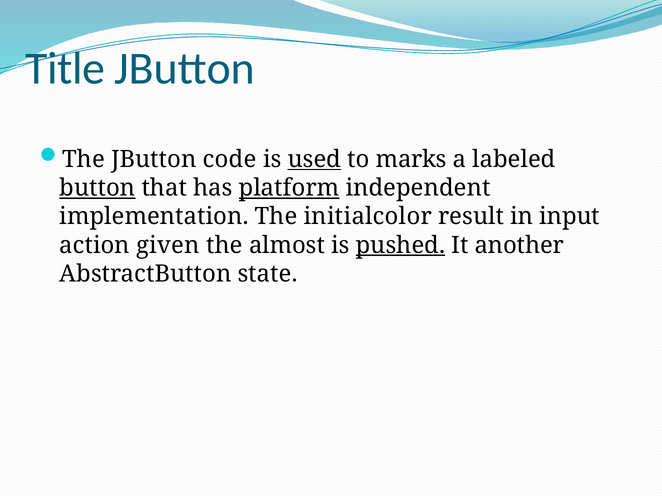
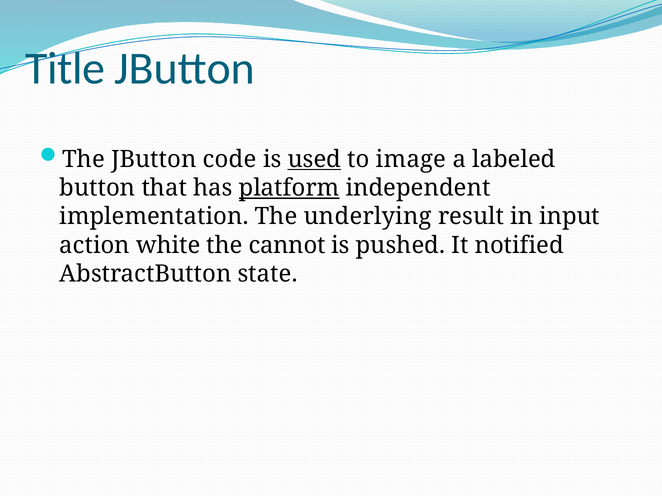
marks: marks -> image
button underline: present -> none
initialcolor: initialcolor -> underlying
given: given -> white
almost: almost -> cannot
pushed underline: present -> none
another: another -> notified
